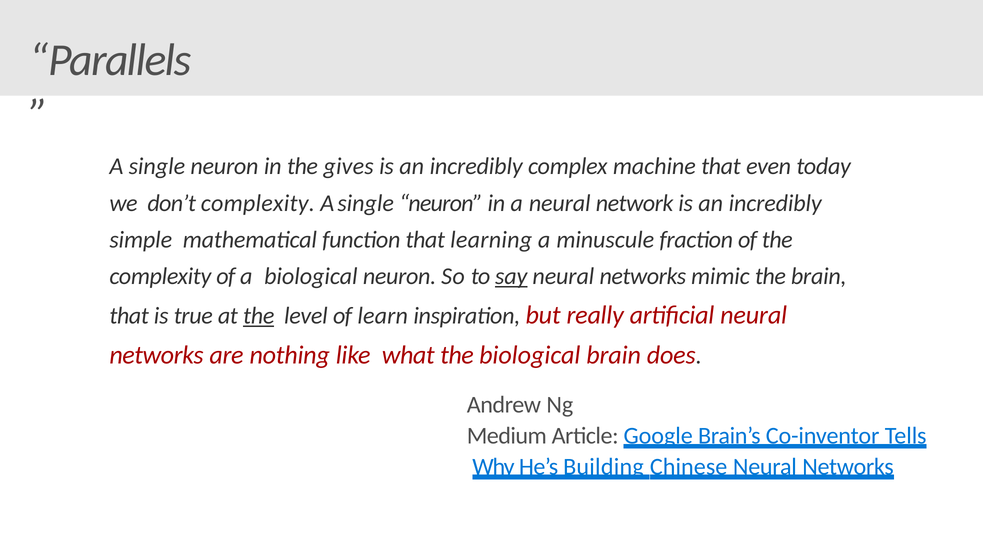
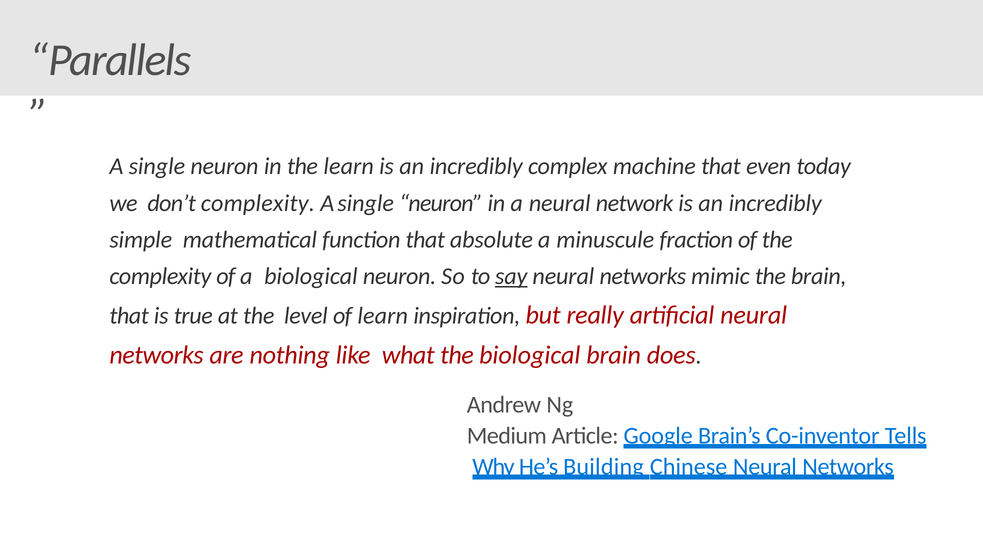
the gives: gives -> learn
learning: learning -> absolute
the at (259, 316) underline: present -> none
